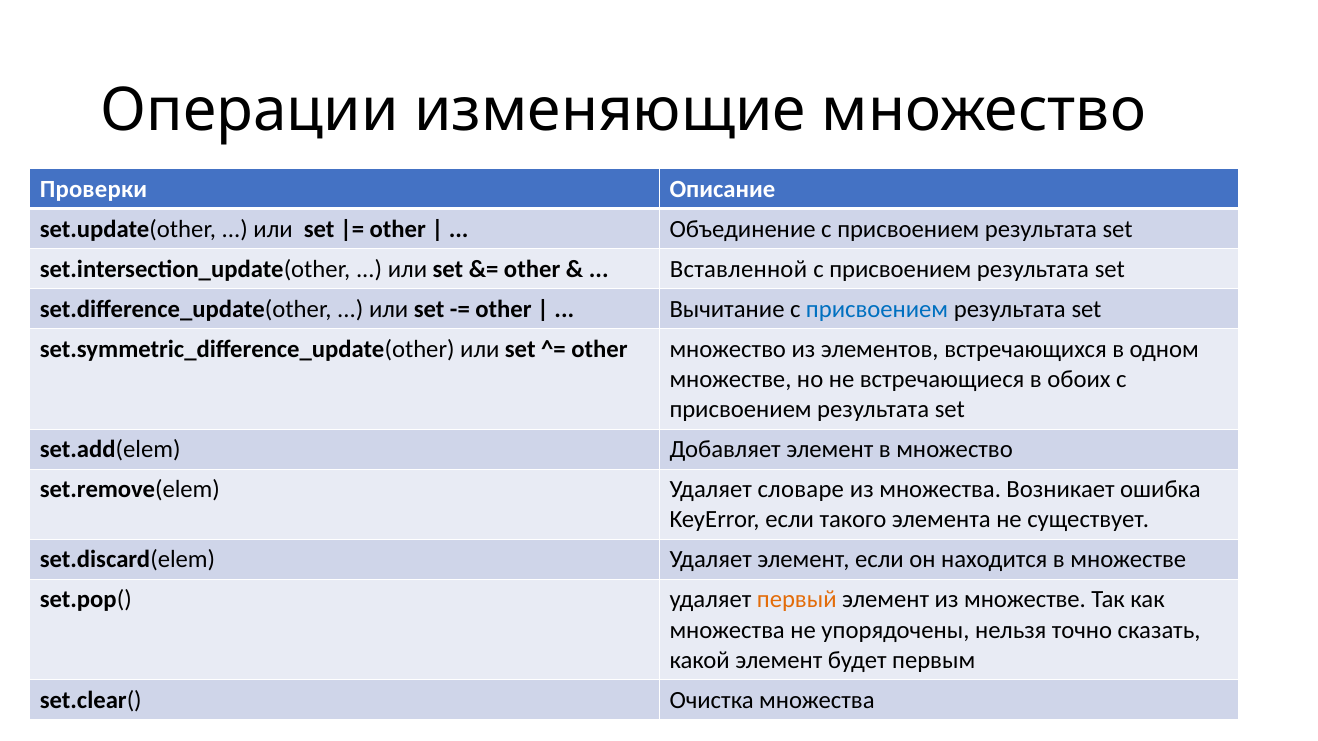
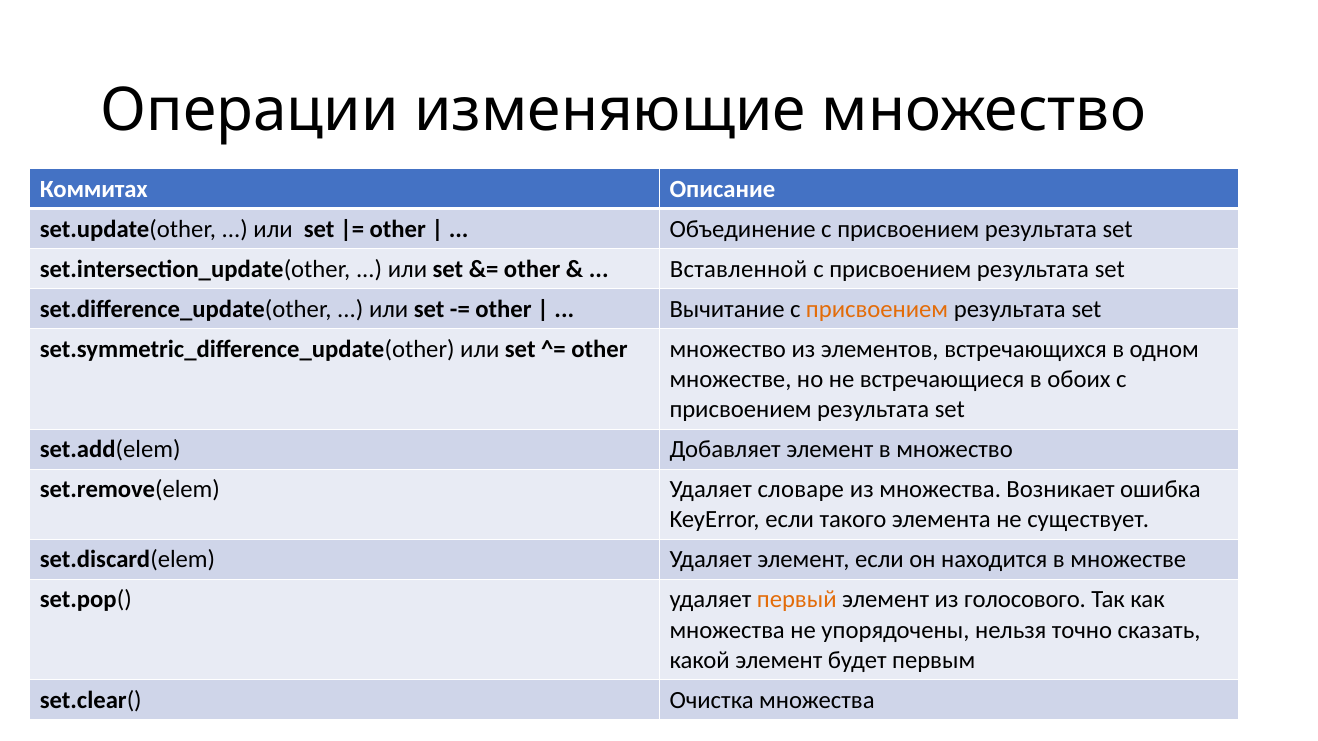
Проверки: Проверки -> Коммитах
присвоением at (877, 309) colour: blue -> orange
из множестве: множестве -> голосового
